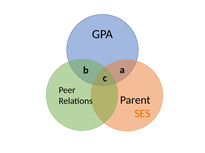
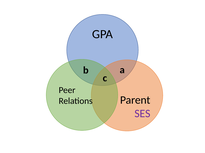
SES colour: orange -> purple
